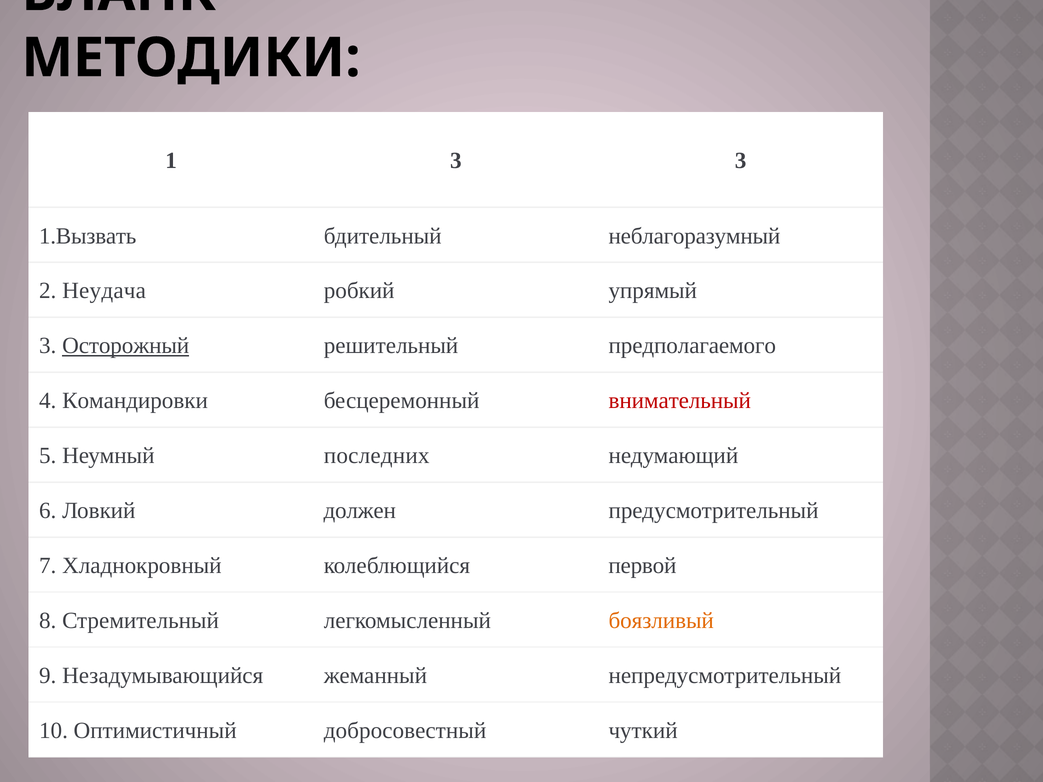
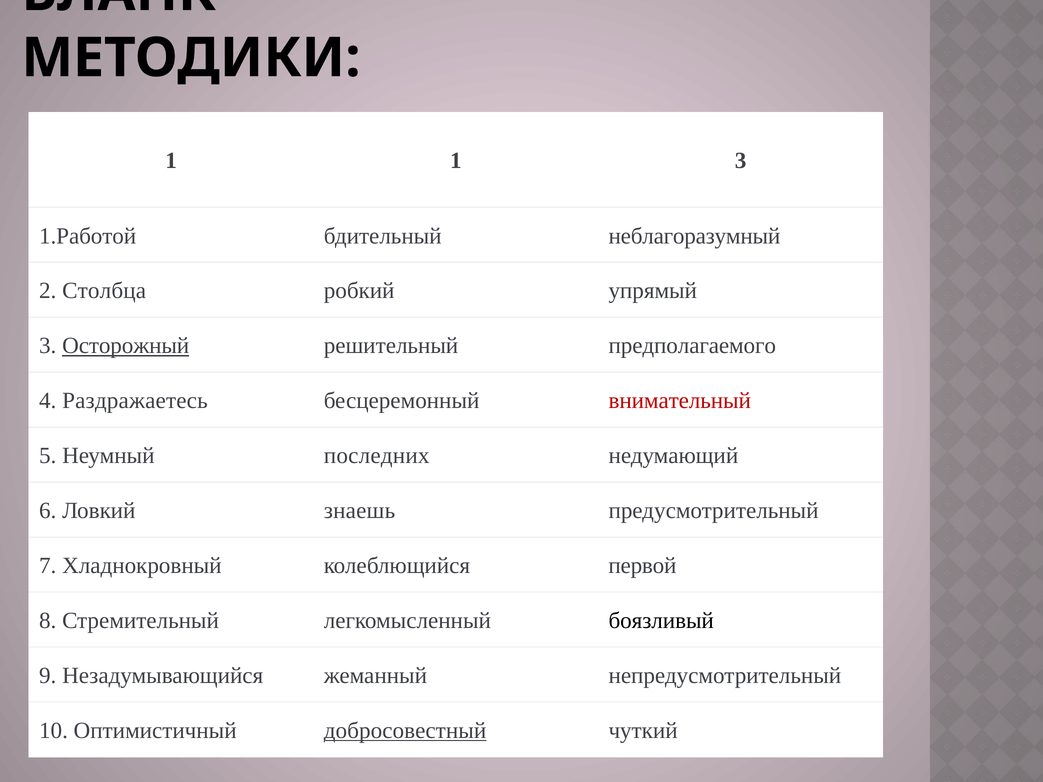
1 3: 3 -> 1
1.Вызвать: 1.Вызвать -> 1.Работой
Неудача: Неудача -> Столбца
Командировки: Командировки -> Раздражаетесь
должен: должен -> знаешь
боязливый colour: orange -> black
добросовестный underline: none -> present
